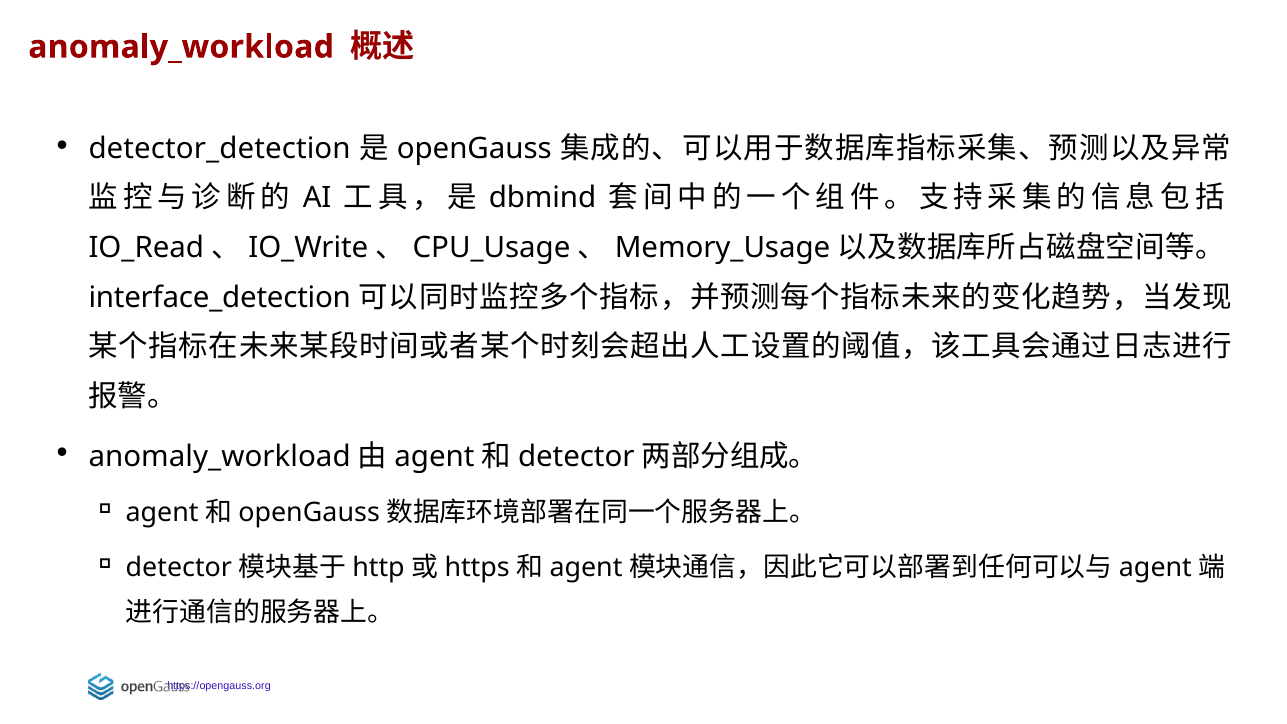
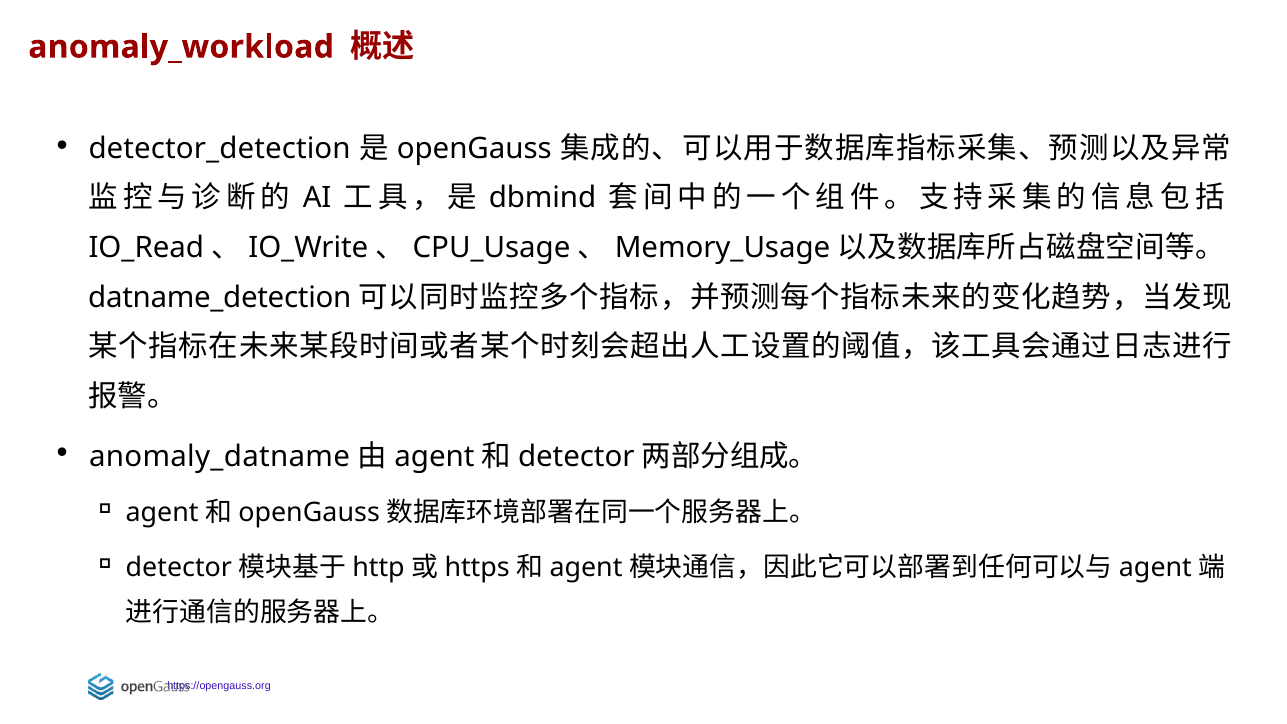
interface_detection: interface_detection -> datname_detection
anomaly_workload at (220, 456): anomaly_workload -> anomaly_datname
